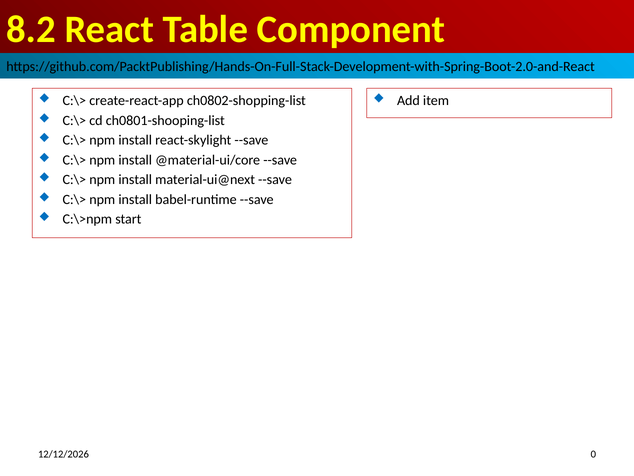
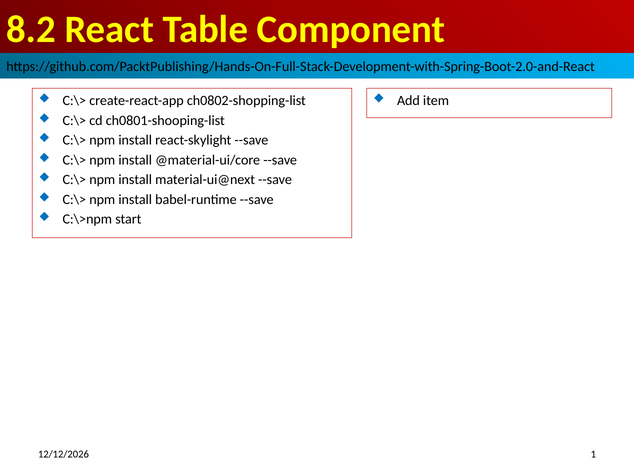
0: 0 -> 1
